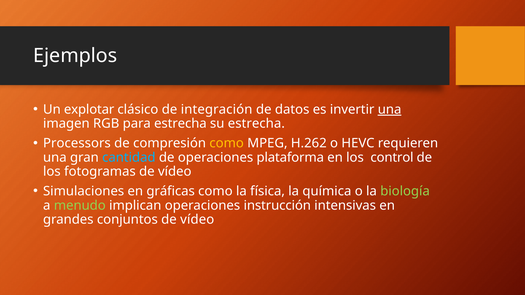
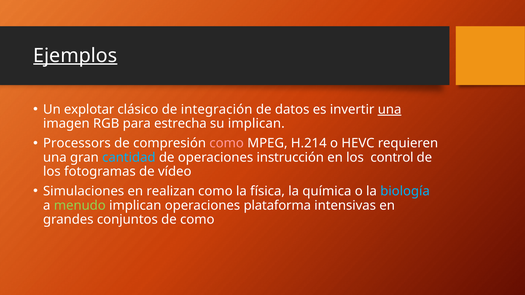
Ejemplos underline: none -> present
su estrecha: estrecha -> implican
como at (227, 143) colour: yellow -> pink
H.262: H.262 -> H.214
plataforma: plataforma -> instrucción
gráficas: gráficas -> realizan
biología colour: light green -> light blue
instrucción: instrucción -> plataforma
conjuntos de vídeo: vídeo -> como
